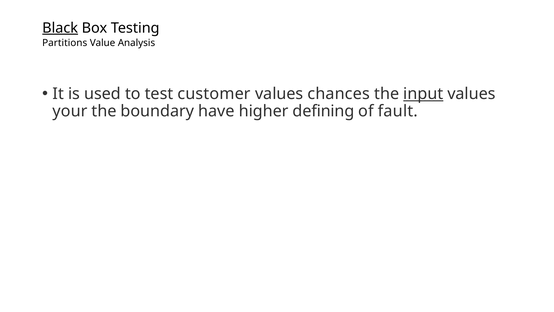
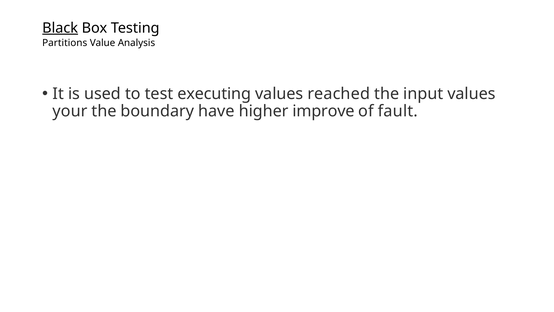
customer: customer -> executing
chances: chances -> reached
input underline: present -> none
defining: defining -> improve
